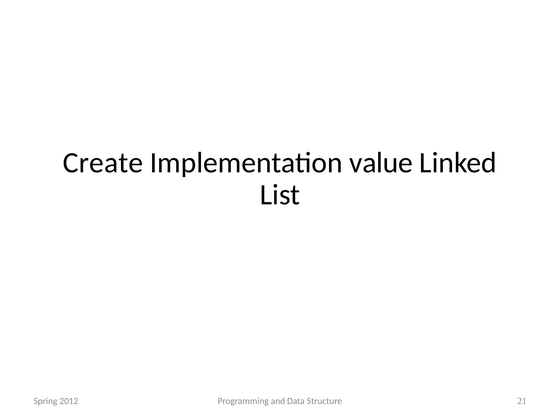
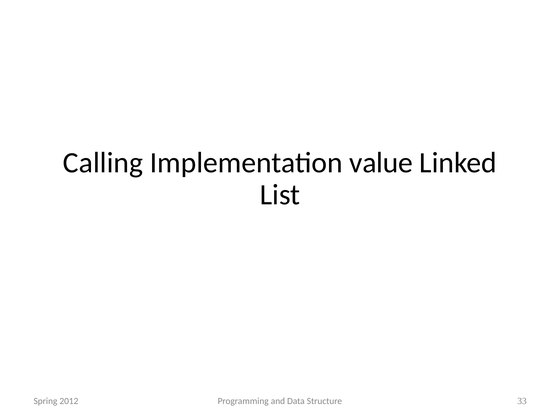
Create: Create -> Calling
21: 21 -> 33
